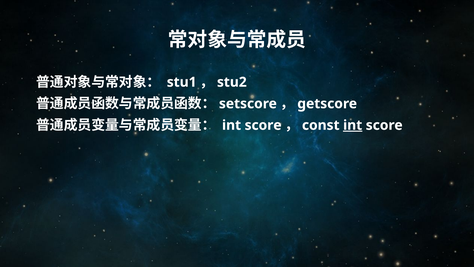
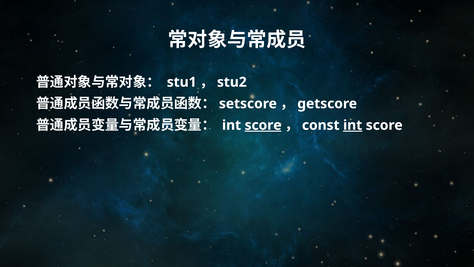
score at (263, 125) underline: none -> present
